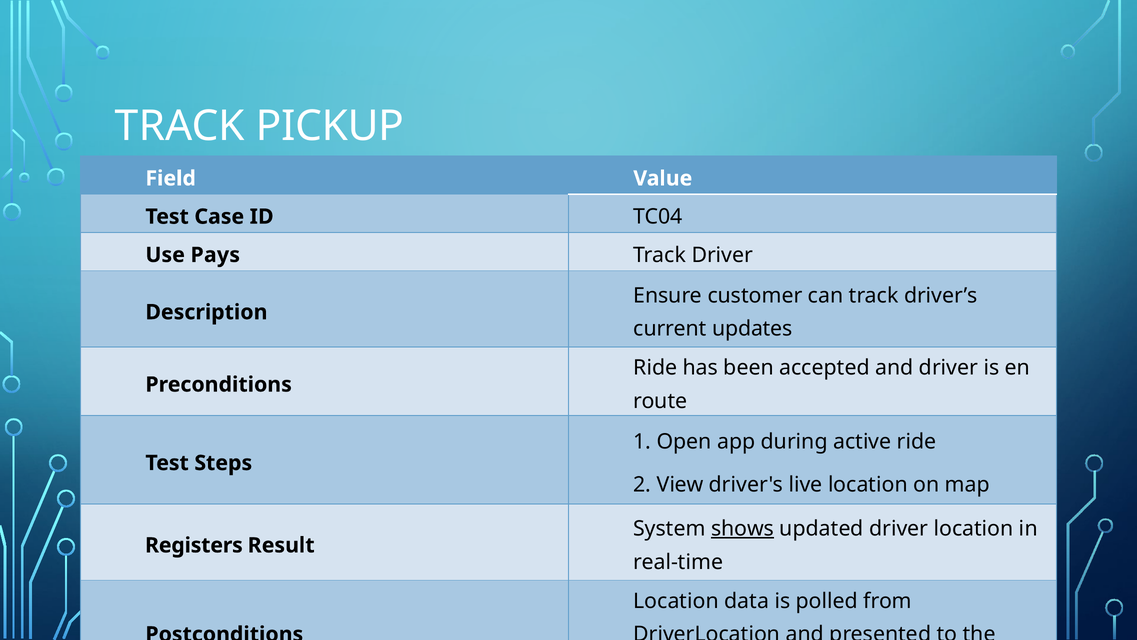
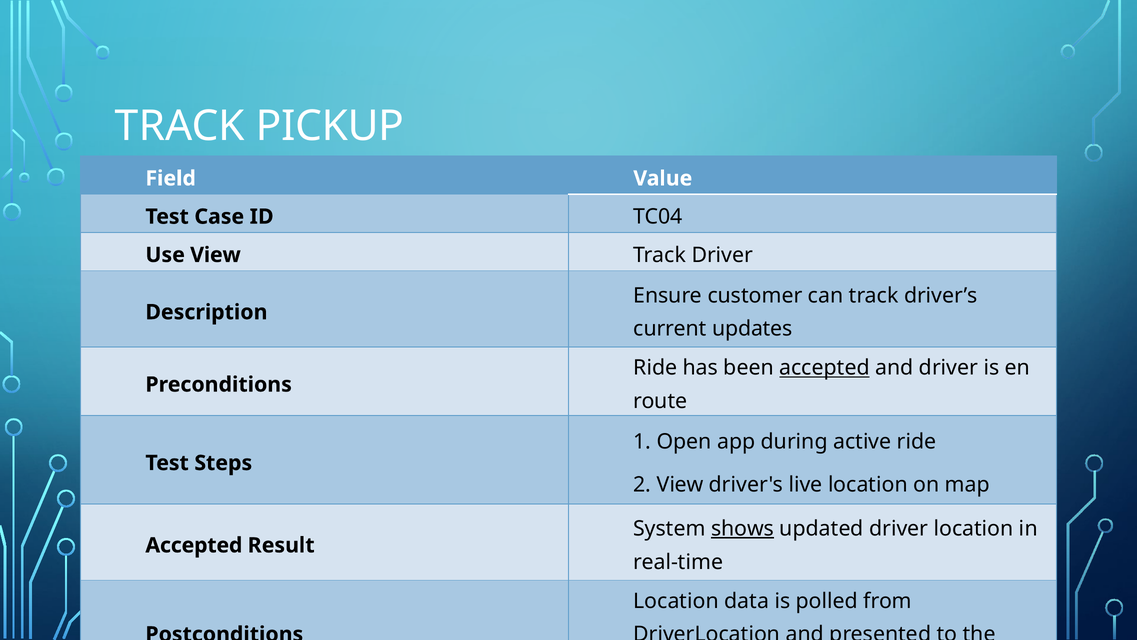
Use Pays: Pays -> View
accepted at (824, 368) underline: none -> present
Registers at (194, 545): Registers -> Accepted
